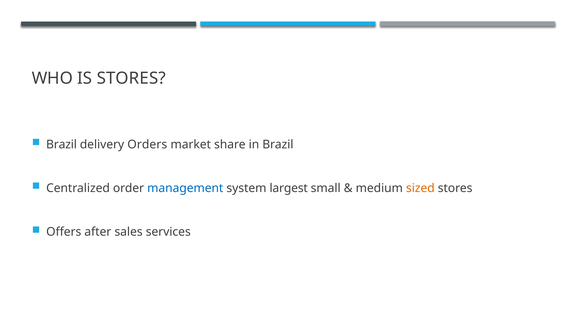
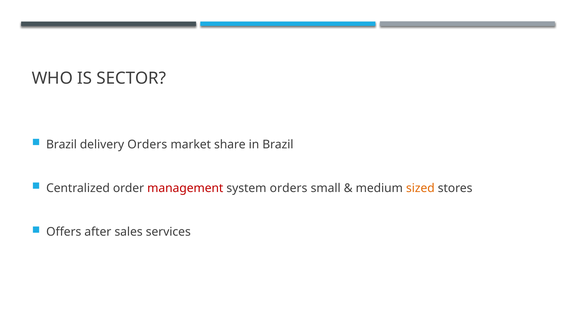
IS STORES: STORES -> SECTOR
management colour: blue -> red
system largest: largest -> orders
